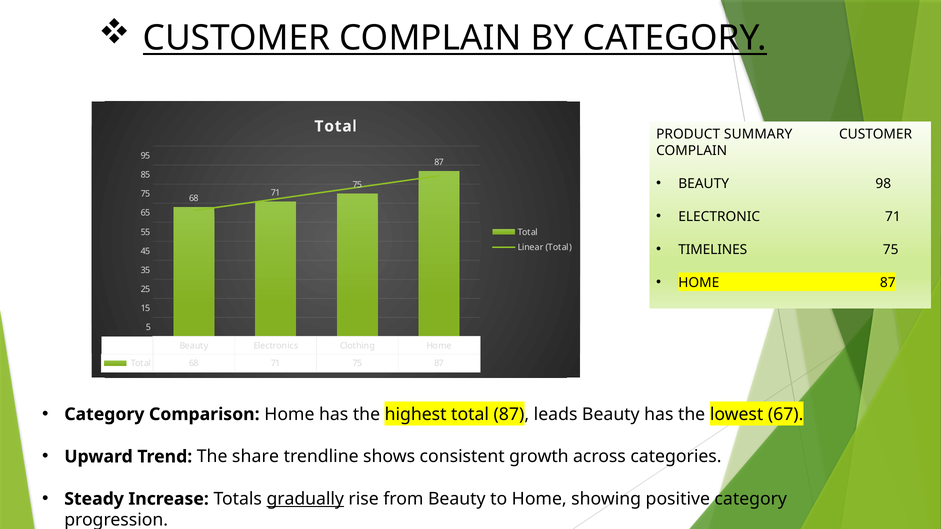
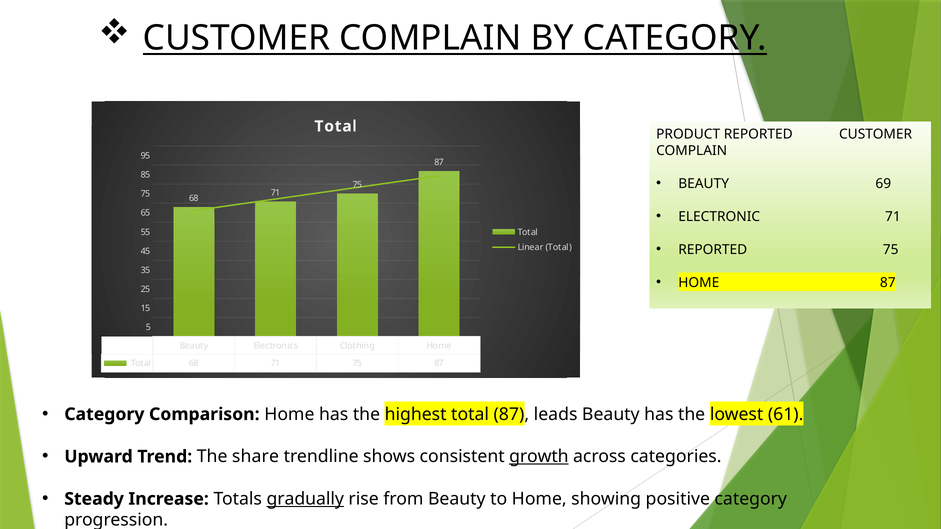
PRODUCT SUMMARY: SUMMARY -> REPORTED
98: 98 -> 69
TIMELINES at (713, 250): TIMELINES -> REPORTED
67: 67 -> 61
growth underline: none -> present
